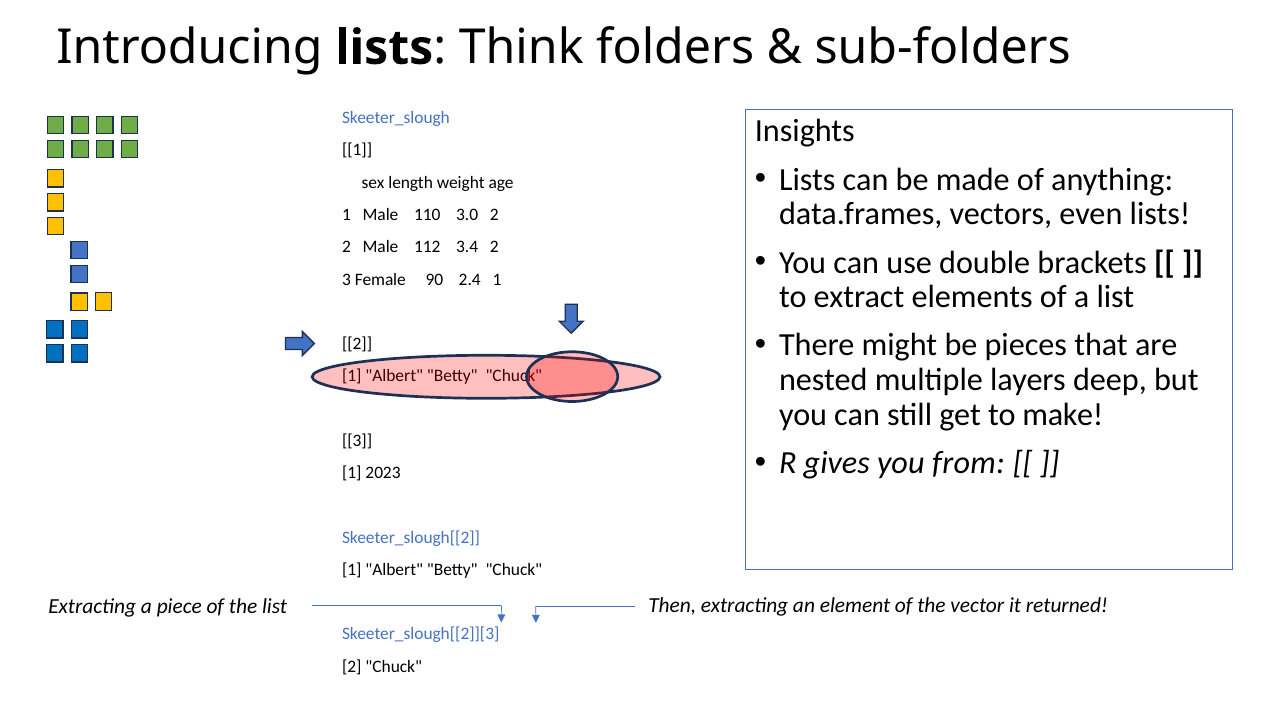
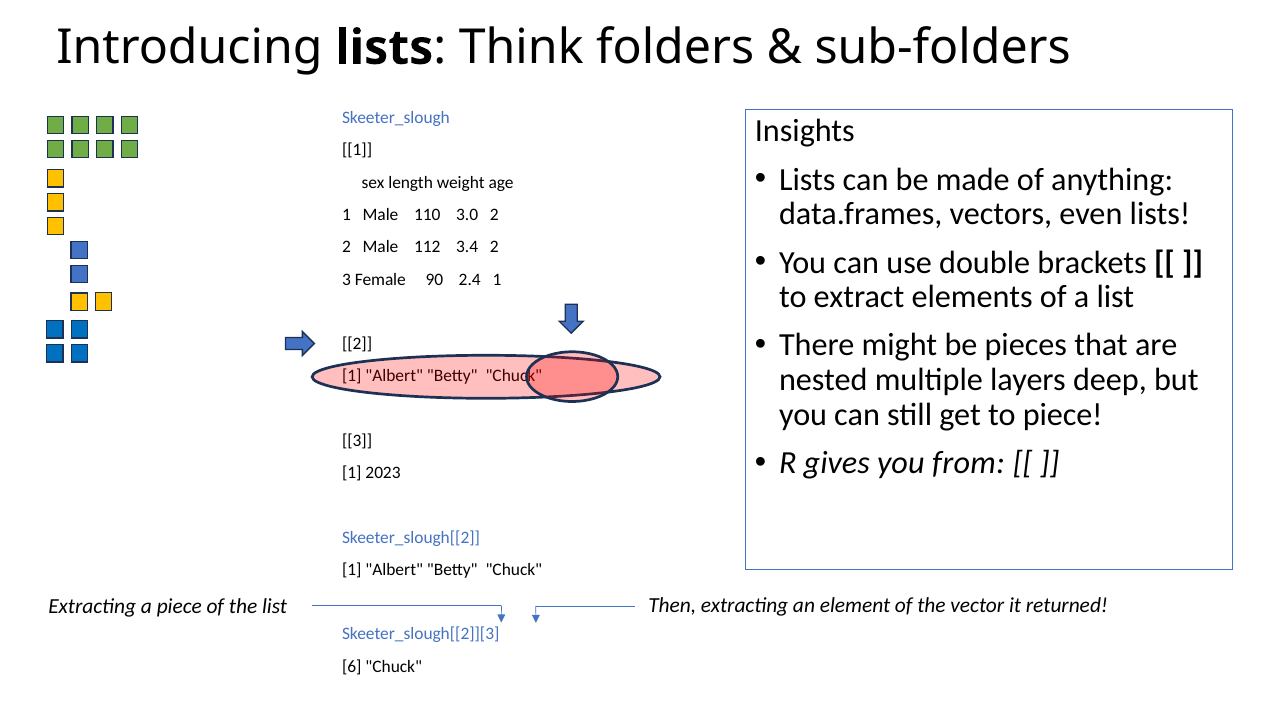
to make: make -> piece
2 at (352, 666): 2 -> 6
